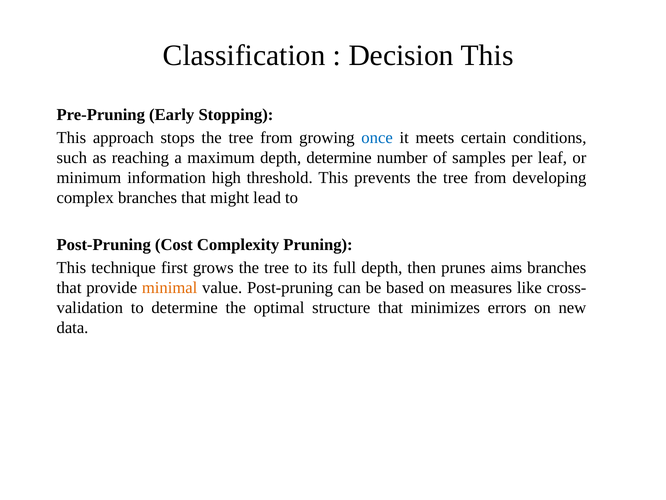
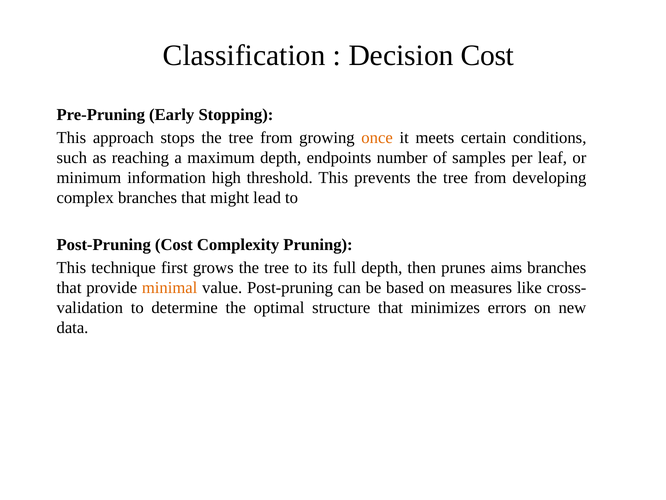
Decision This: This -> Cost
once colour: blue -> orange
depth determine: determine -> endpoints
